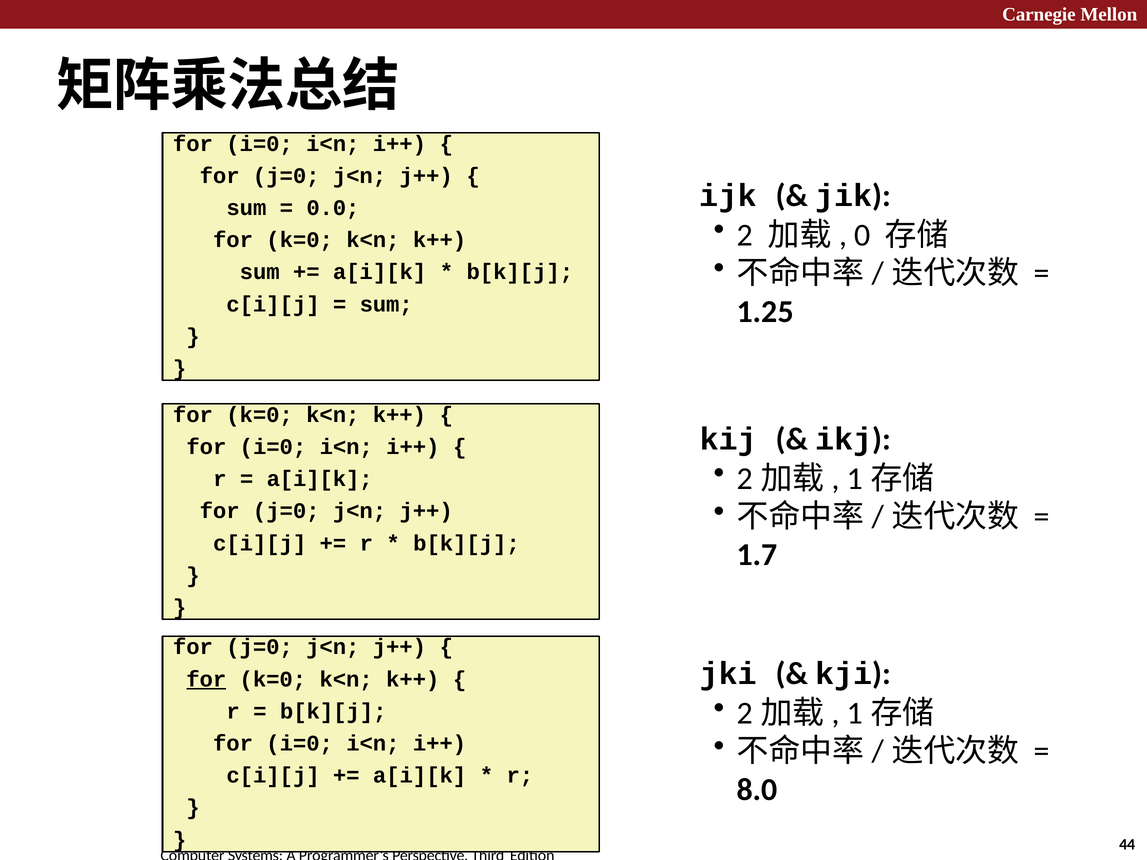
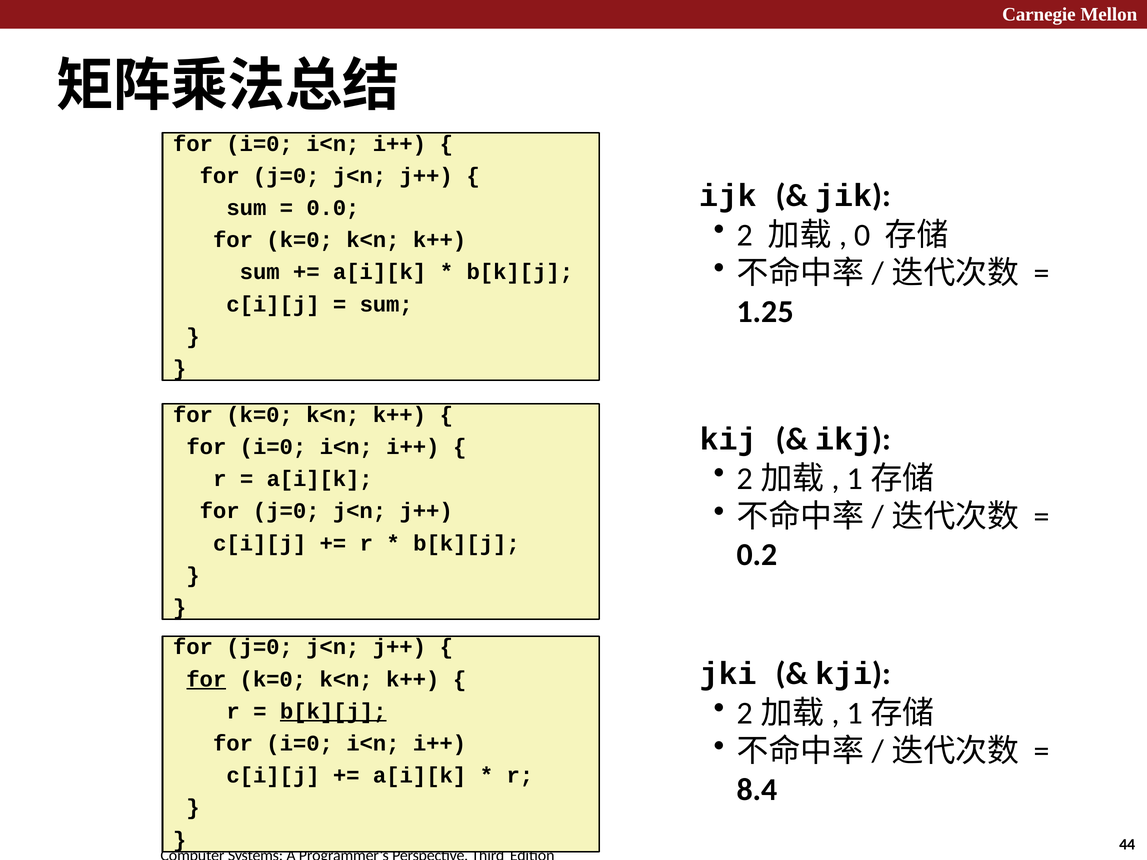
1.7: 1.7 -> 0.2
b[k][j at (333, 712) underline: none -> present
8.0: 8.0 -> 8.4
